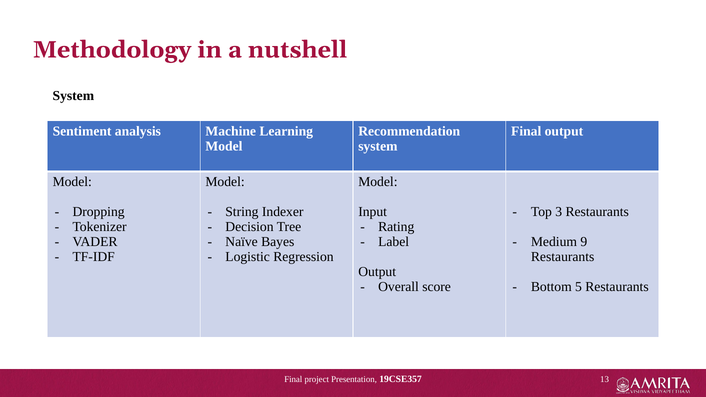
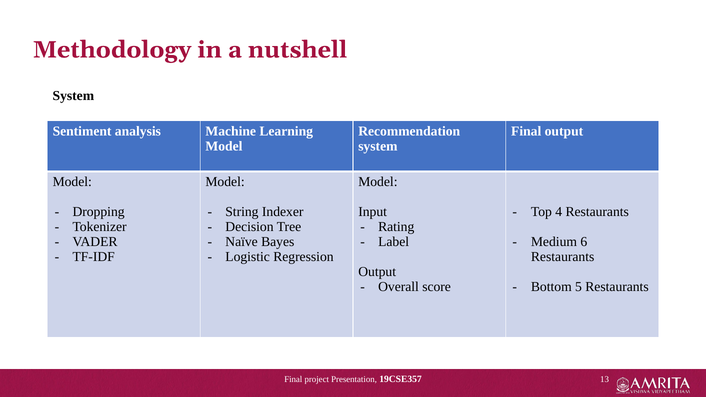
3: 3 -> 4
9: 9 -> 6
